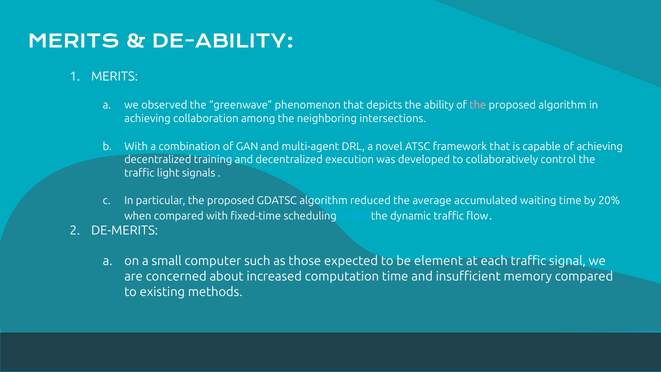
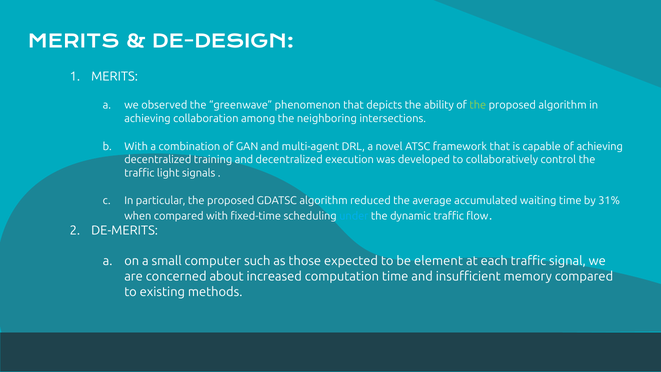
DE-ABILITY: DE-ABILITY -> DE-DESIGN
the at (478, 105) colour: pink -> light green
20%: 20% -> 31%
